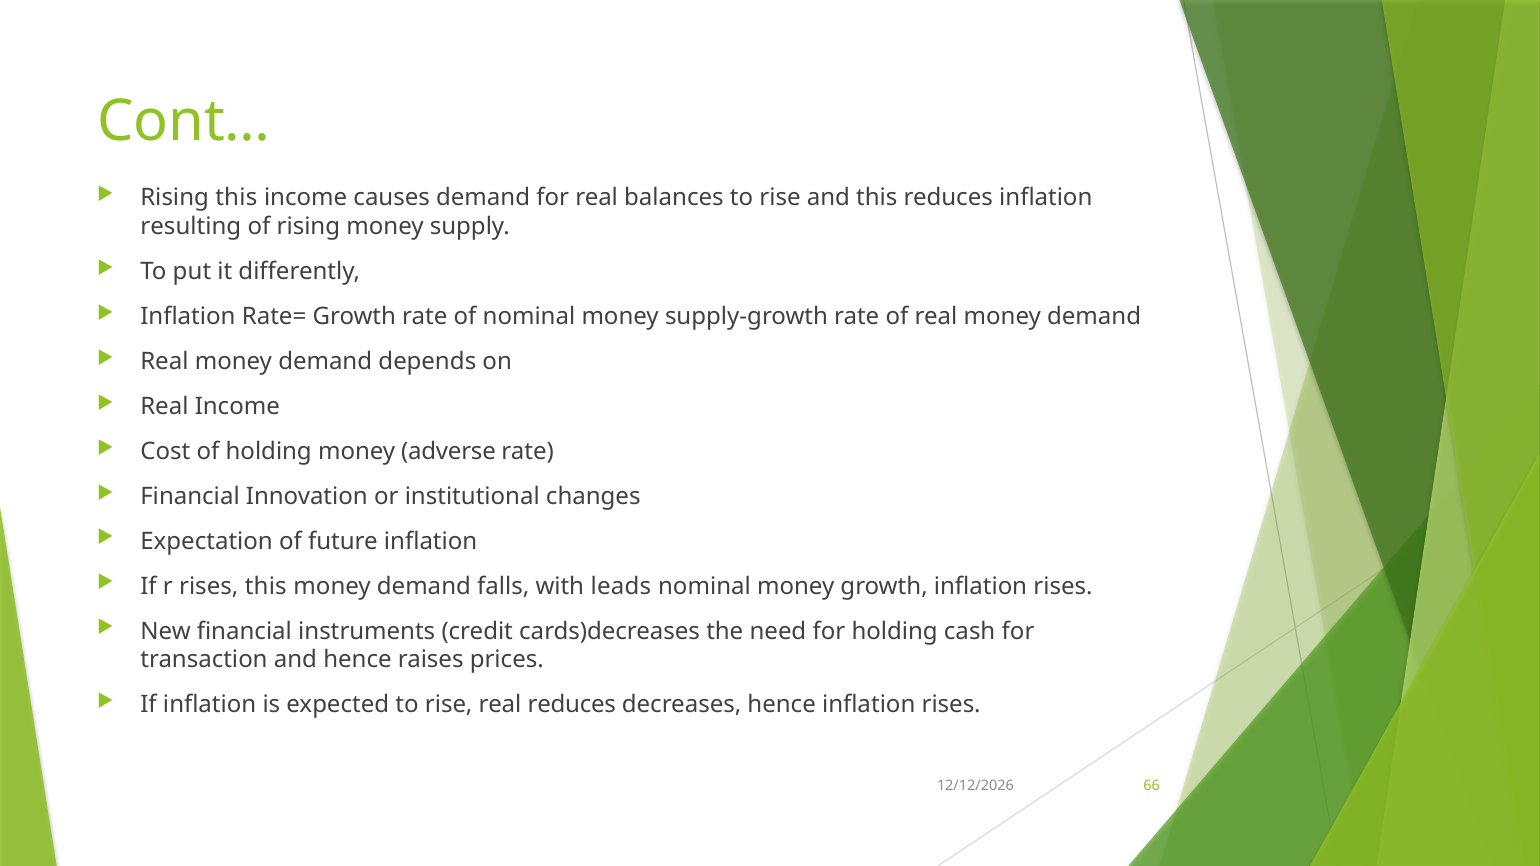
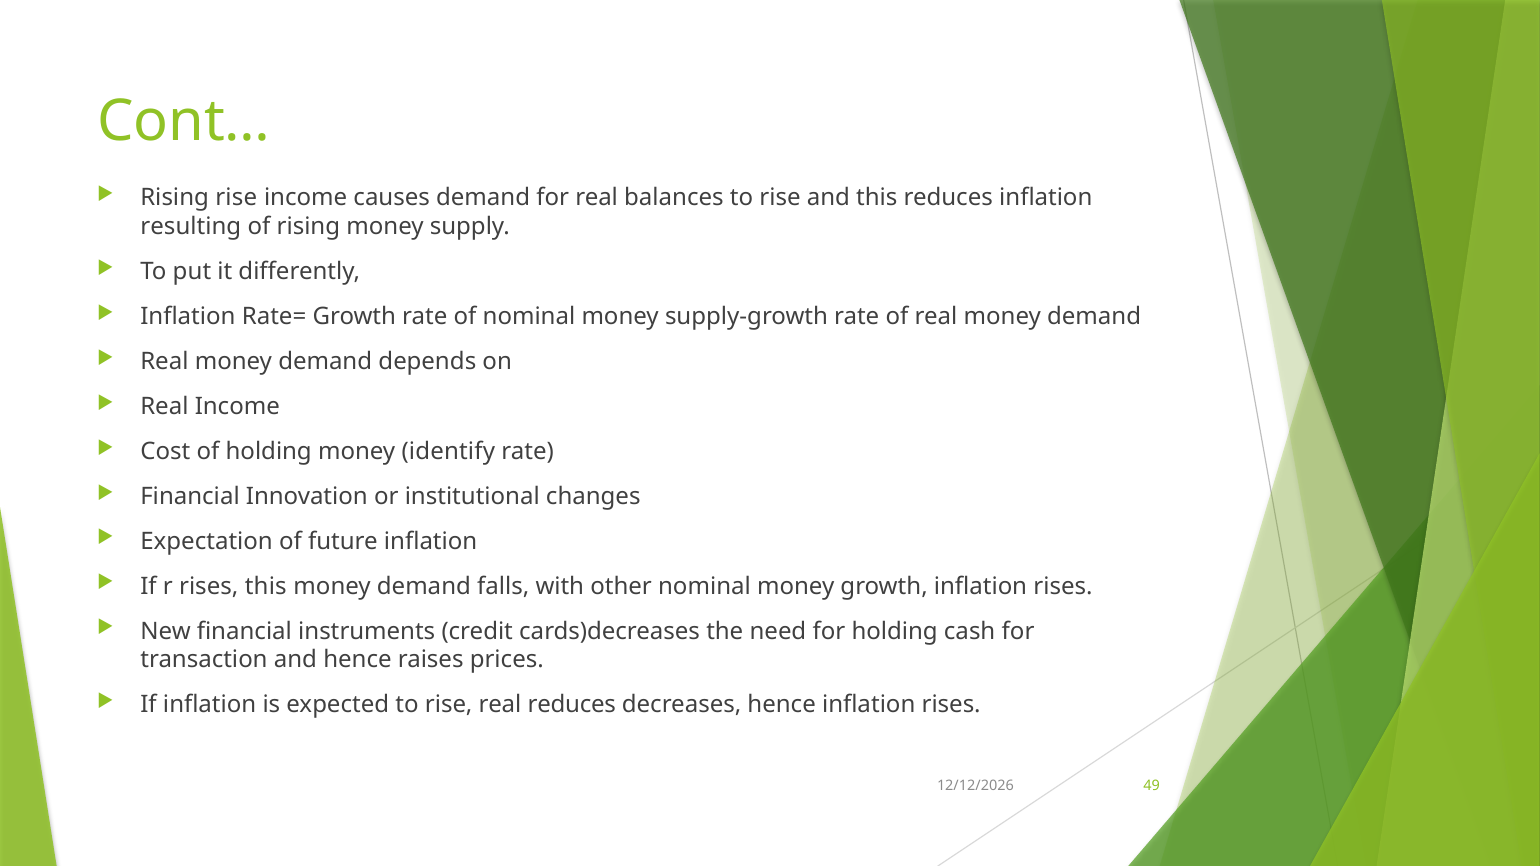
Rising this: this -> rise
adverse: adverse -> identify
leads: leads -> other
66: 66 -> 49
